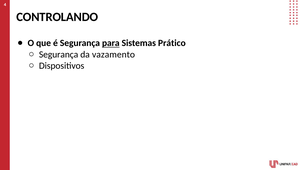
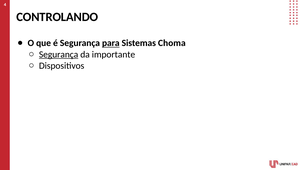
Prático: Prático -> Choma
Segurança at (59, 54) underline: none -> present
vazamento: vazamento -> importante
